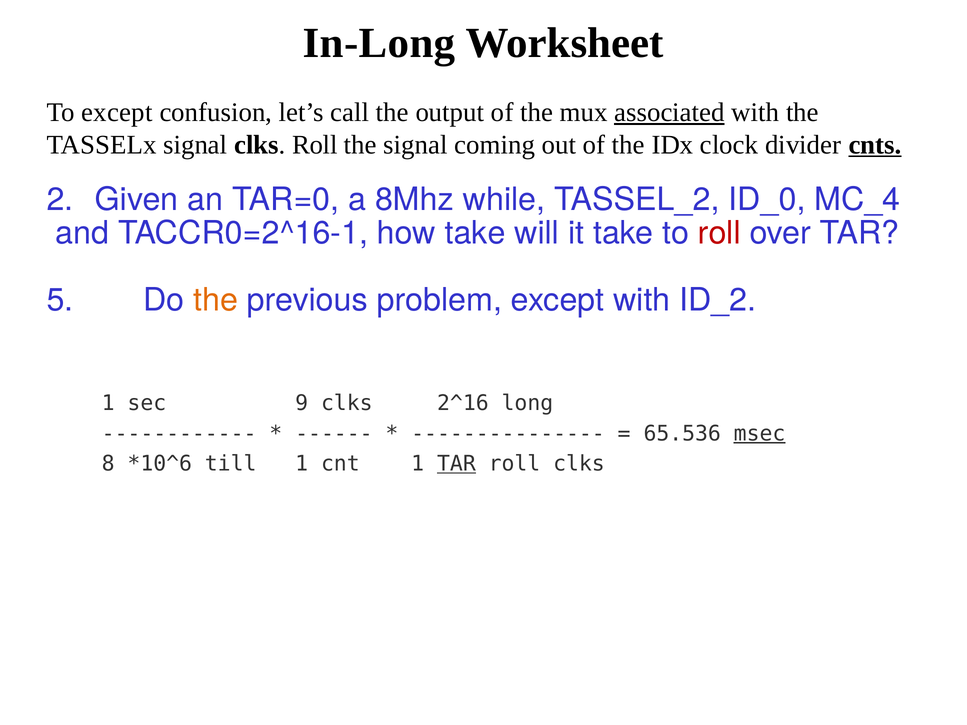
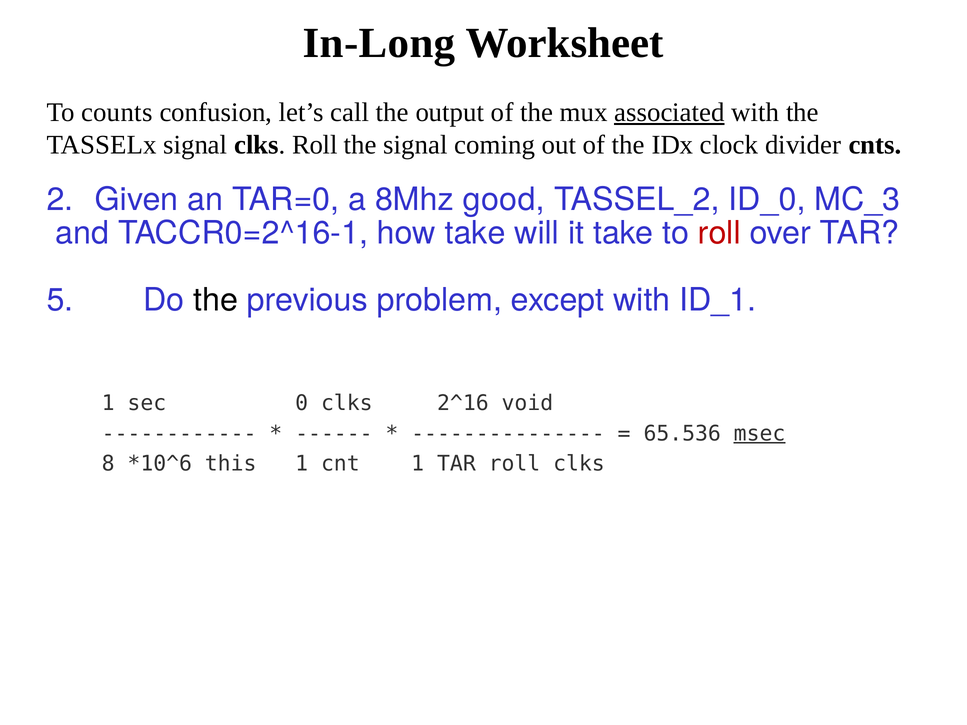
To except: except -> counts
cnts underline: present -> none
while: while -> good
MC_4: MC_4 -> MC_3
the at (216, 300) colour: orange -> black
ID_2: ID_2 -> ID_1
9: 9 -> 0
long: long -> void
till: till -> this
TAR at (456, 464) underline: present -> none
